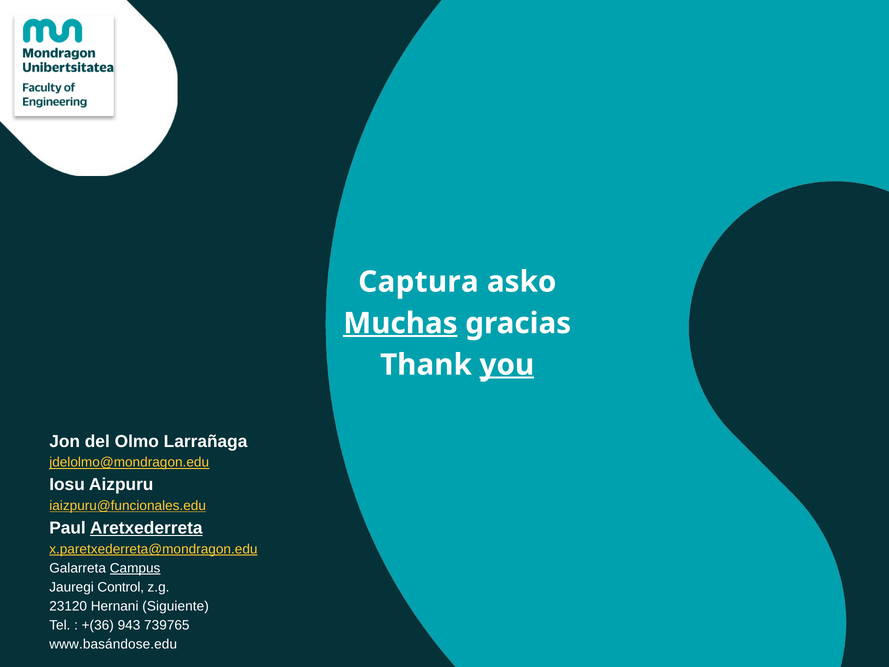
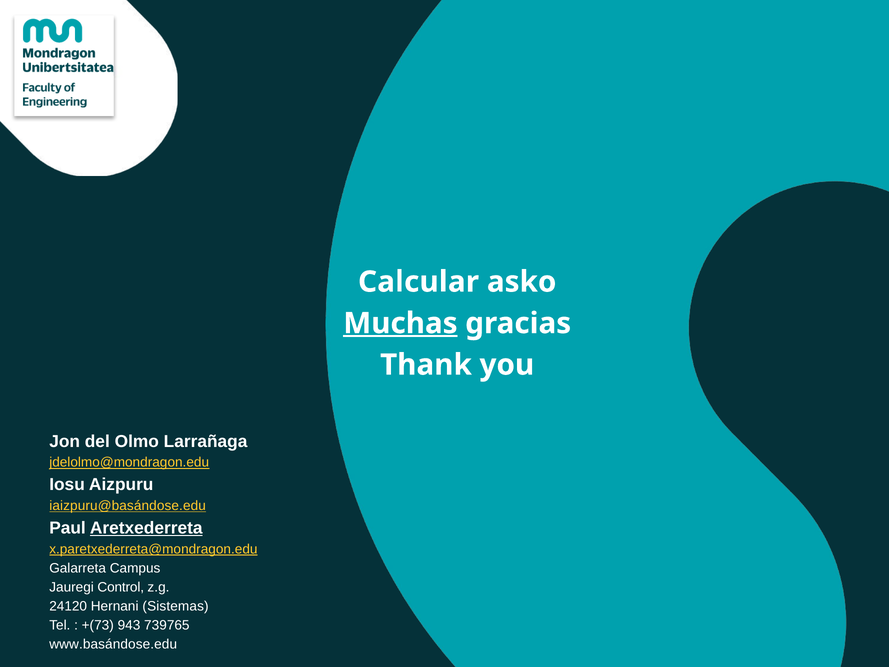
Captura: Captura -> Calcular
you underline: present -> none
iaizpuru@funcionales.edu: iaizpuru@funcionales.edu -> iaizpuru@basándose.edu
Campus underline: present -> none
23120: 23120 -> 24120
Siguiente: Siguiente -> Sistemas
+(36: +(36 -> +(73
